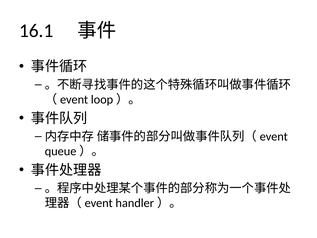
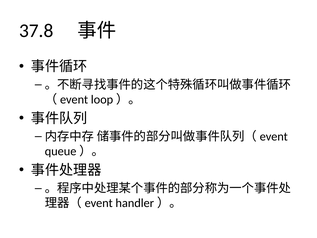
16.1: 16.1 -> 37.8
